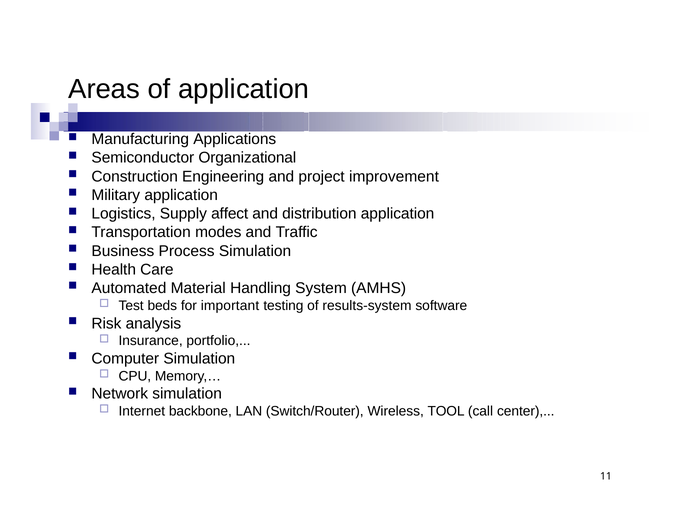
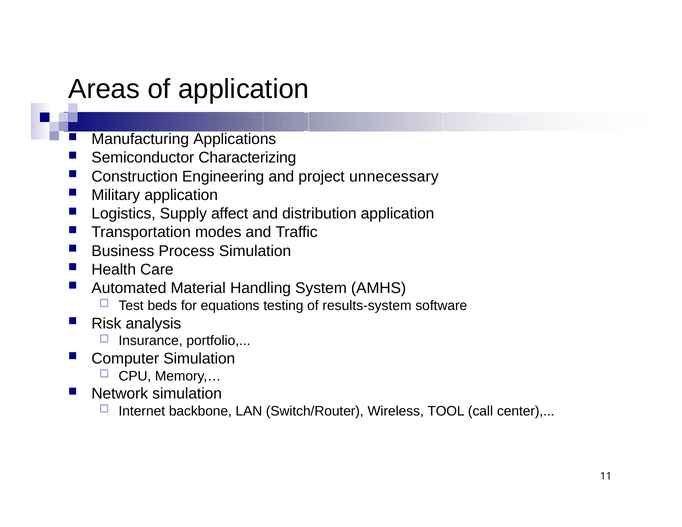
Organizational: Organizational -> Characterizing
improvement: improvement -> unnecessary
important: important -> equations
